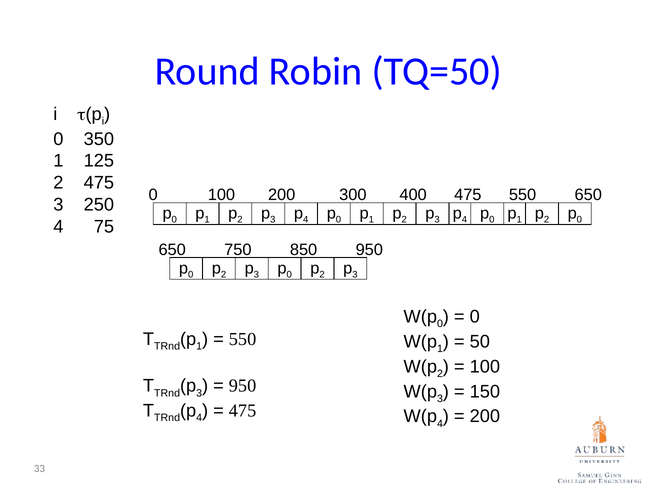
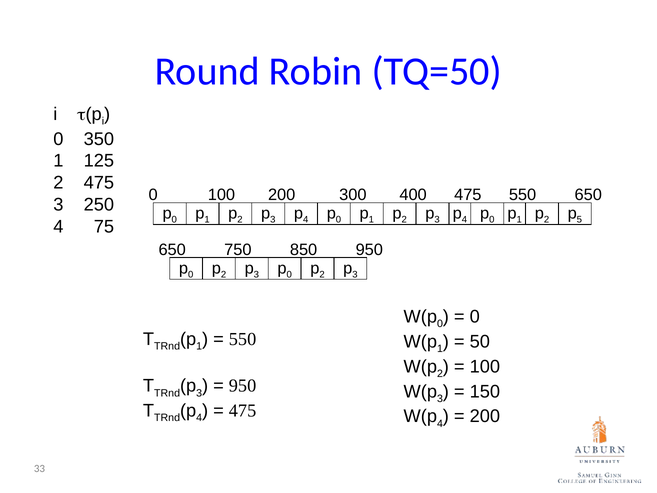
0 at (579, 220): 0 -> 5
